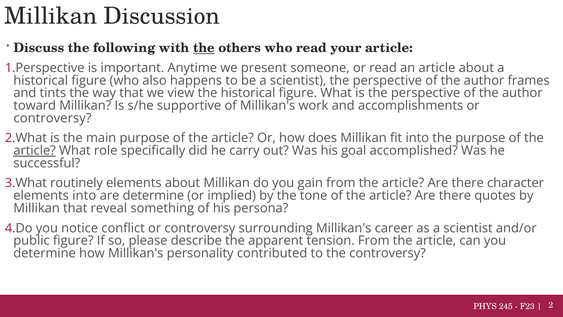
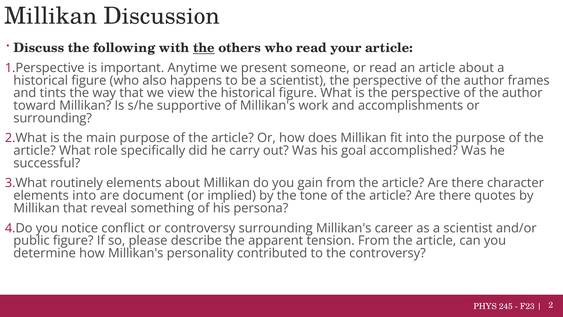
controversy at (52, 118): controversy -> surrounding
article at (35, 150) underline: present -> none
are determine: determine -> document
